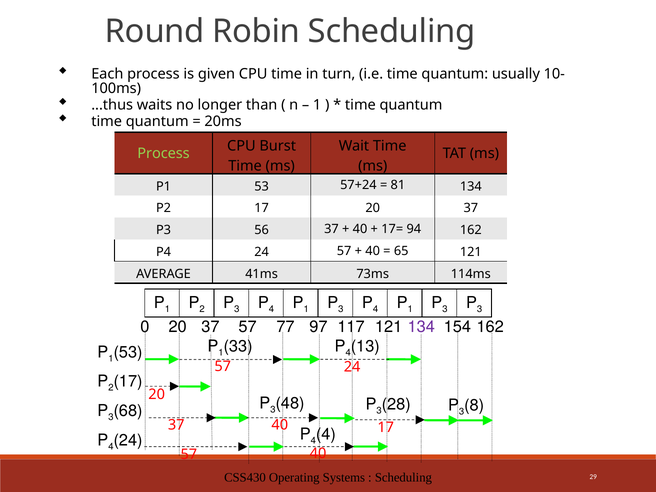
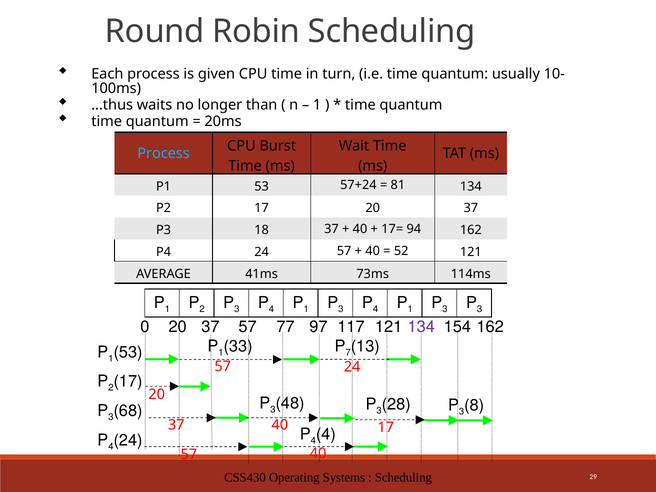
Process at (164, 154) colour: light green -> light blue
56: 56 -> 18
65: 65 -> 52
4 at (348, 353): 4 -> 7
